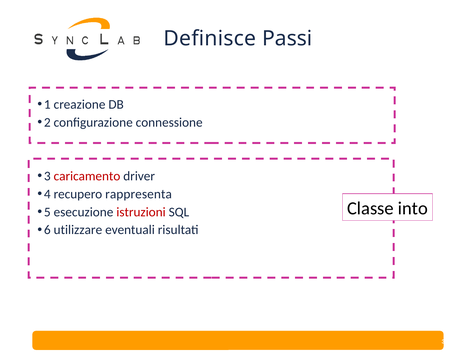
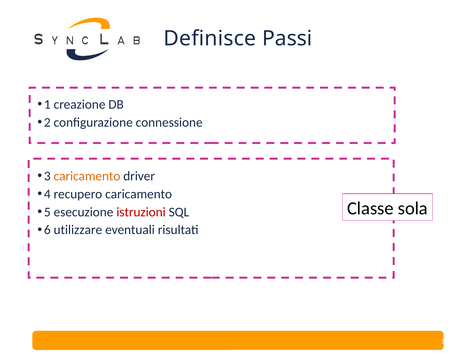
caricamento at (87, 176) colour: red -> orange
recupero rappresenta: rappresenta -> caricamento
into: into -> sola
